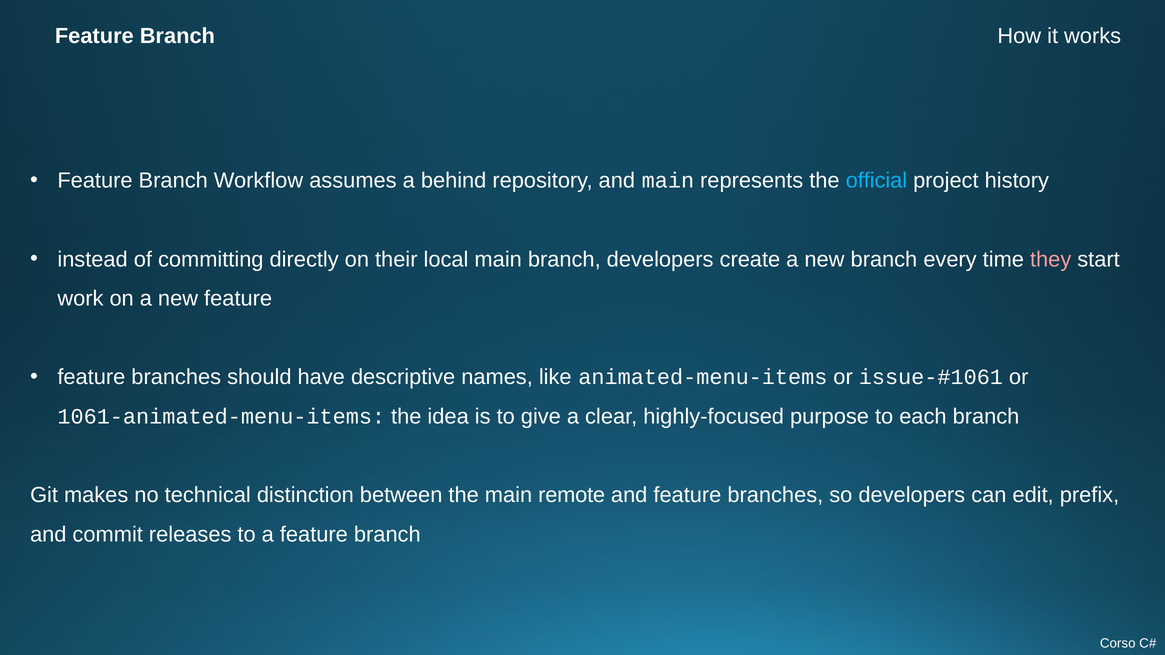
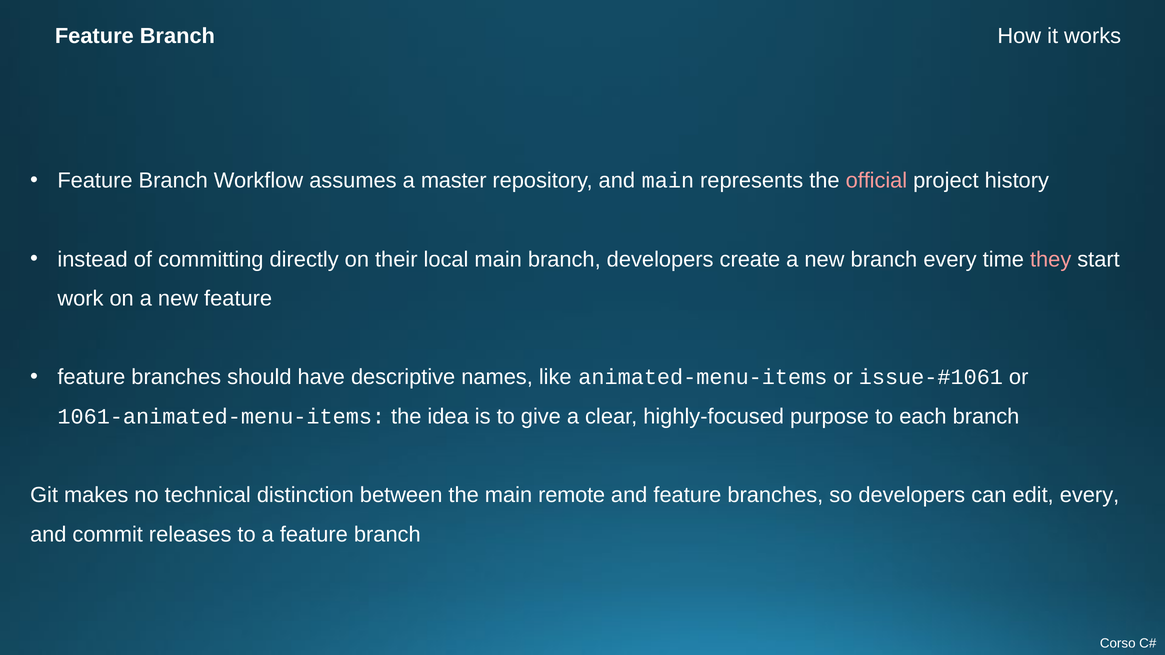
behind: behind -> master
official colour: light blue -> pink
edit prefix: prefix -> every
